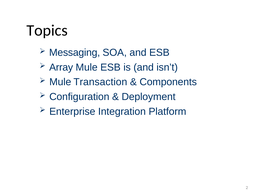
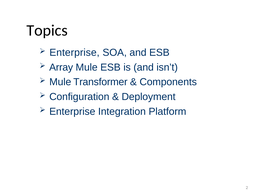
Messaging at (75, 52): Messaging -> Enterprise
Transaction: Transaction -> Transformer
